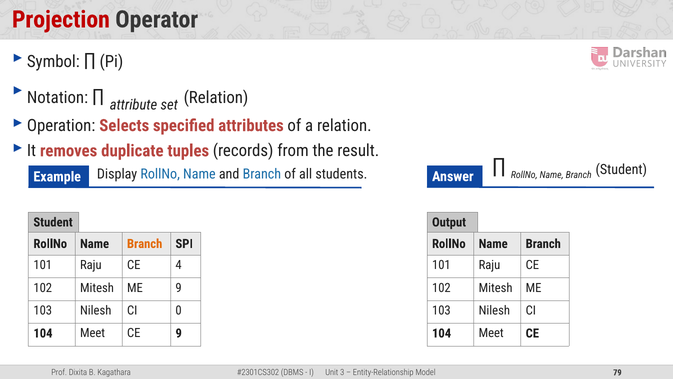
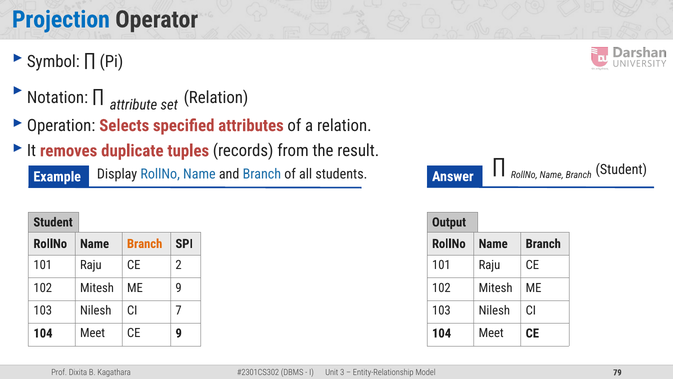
Projection colour: red -> blue
4: 4 -> 2
0: 0 -> 7
